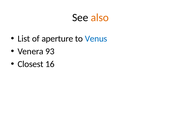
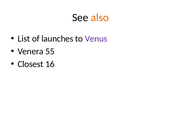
aperture: aperture -> launches
Venus colour: blue -> purple
93: 93 -> 55
